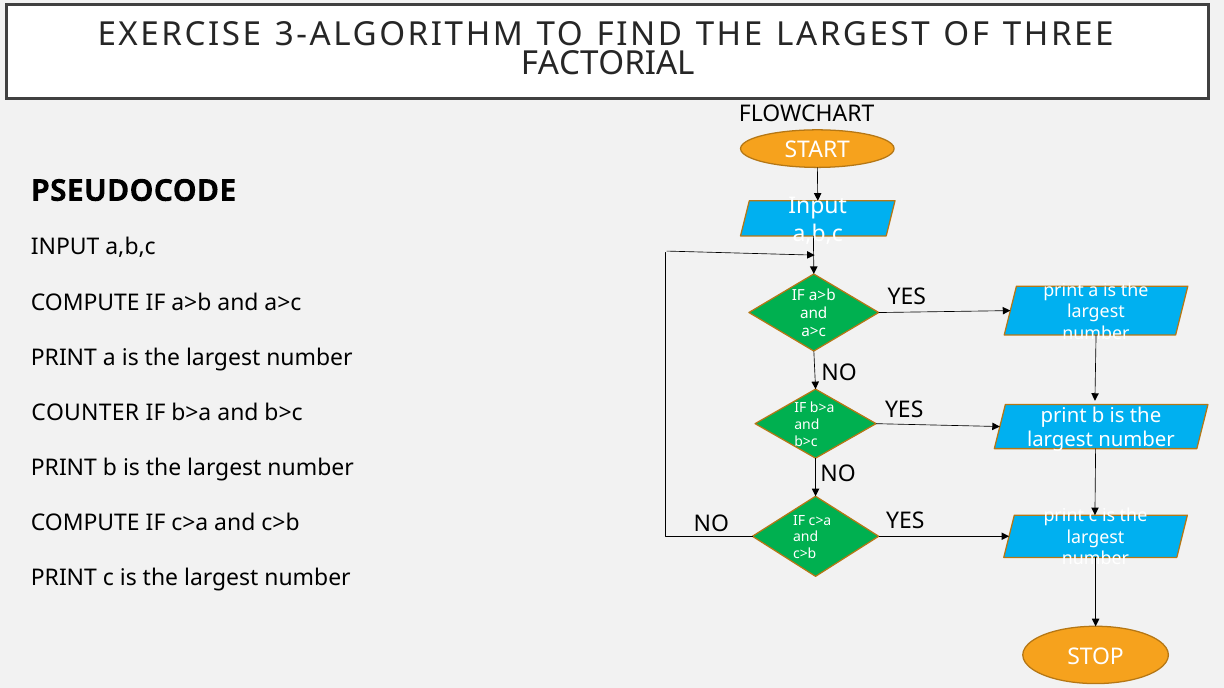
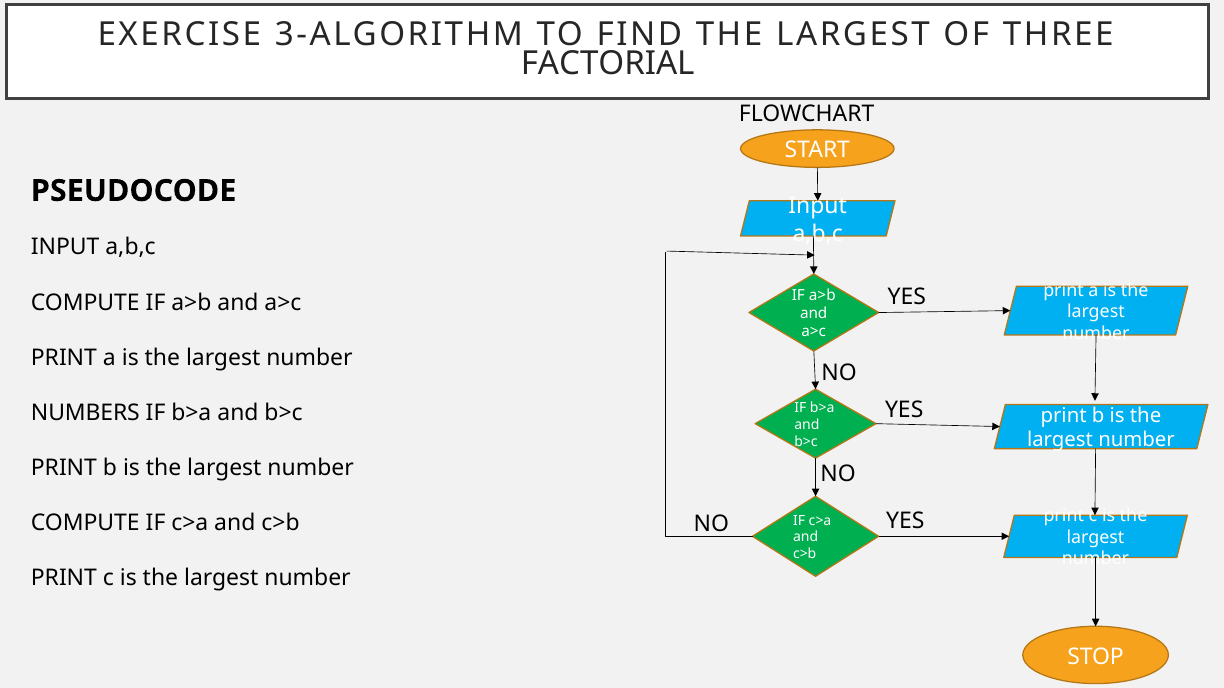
COUNTER: COUNTER -> NUMBERS
